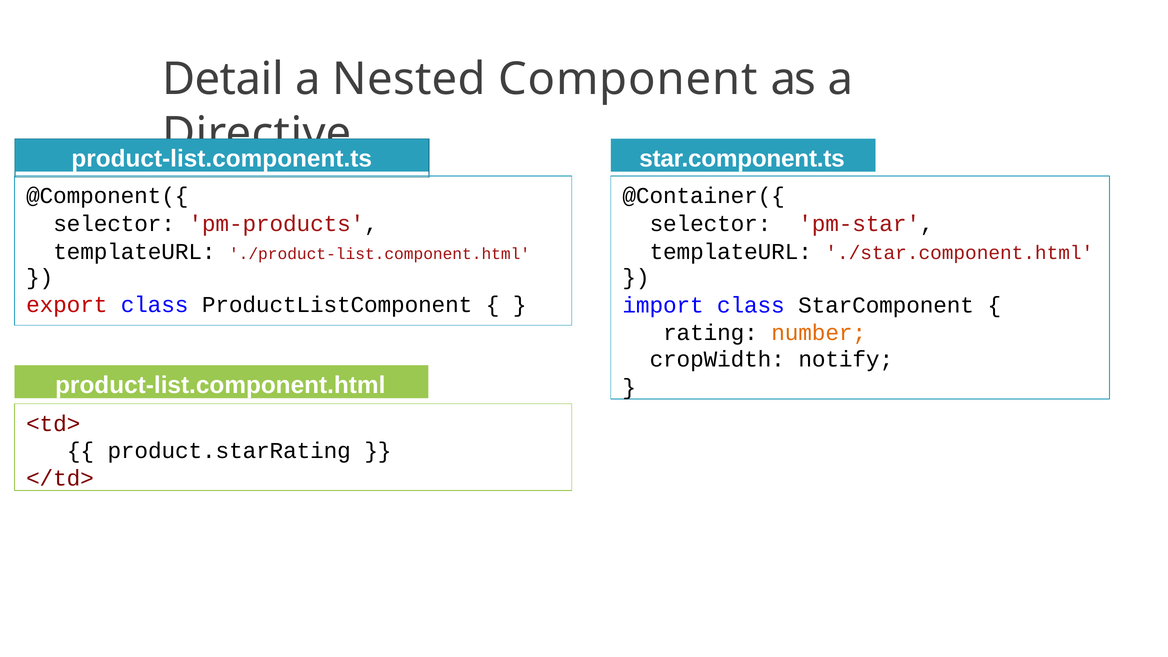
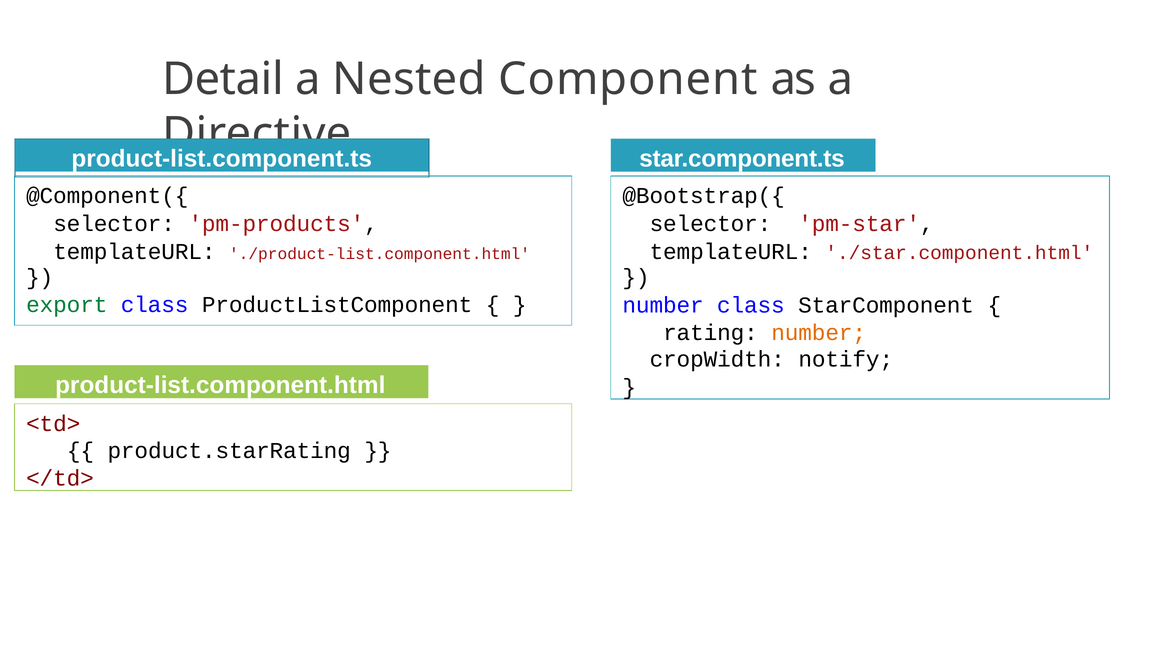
@Container({: @Container({ -> @Bootstrap({
export colour: red -> green
import at (663, 305): import -> number
